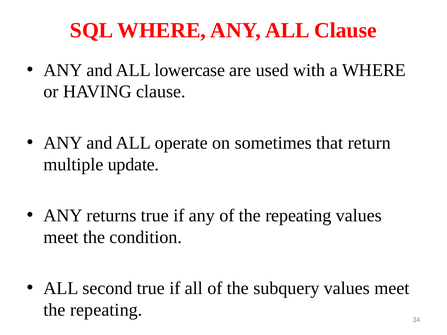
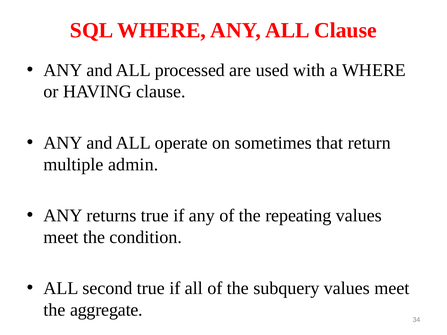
lowercase: lowercase -> processed
update: update -> admin
repeating at (106, 310): repeating -> aggregate
